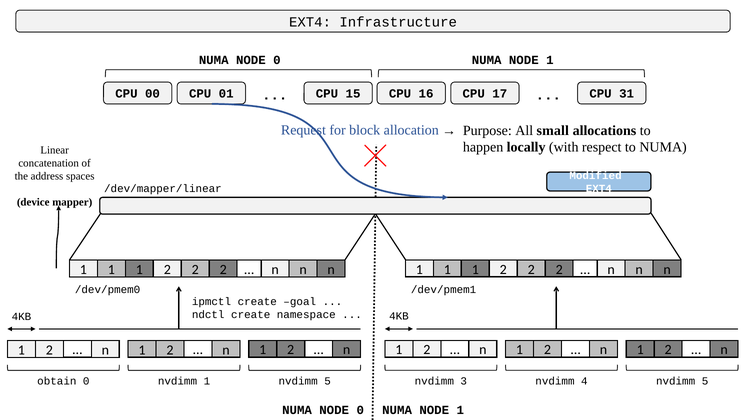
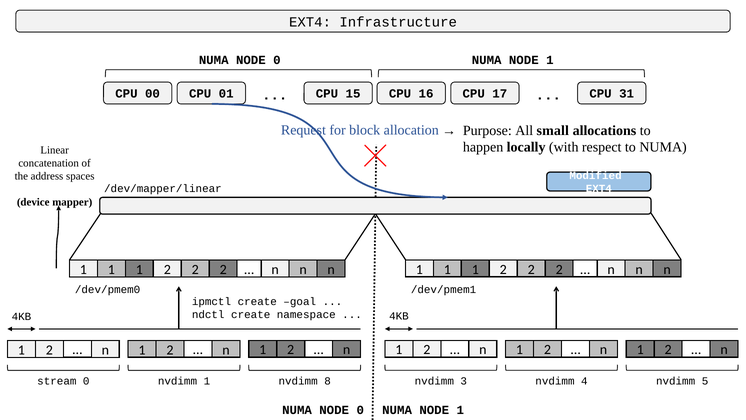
obtain: obtain -> stream
1 nvdimm 5: 5 -> 8
